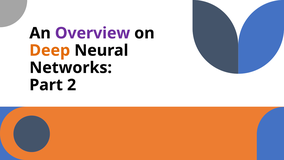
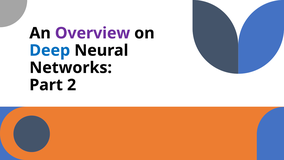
Deep colour: orange -> blue
